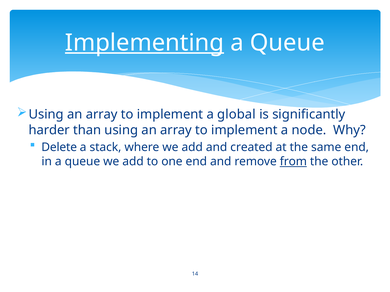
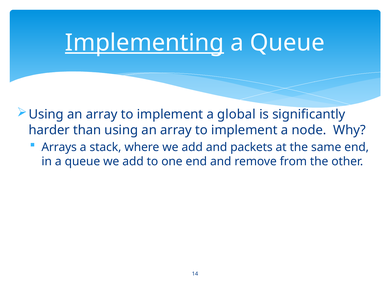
Delete: Delete -> Arrays
created: created -> packets
from underline: present -> none
